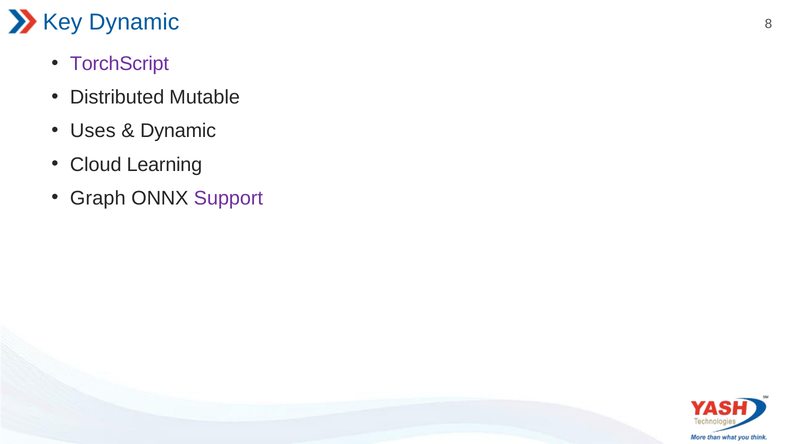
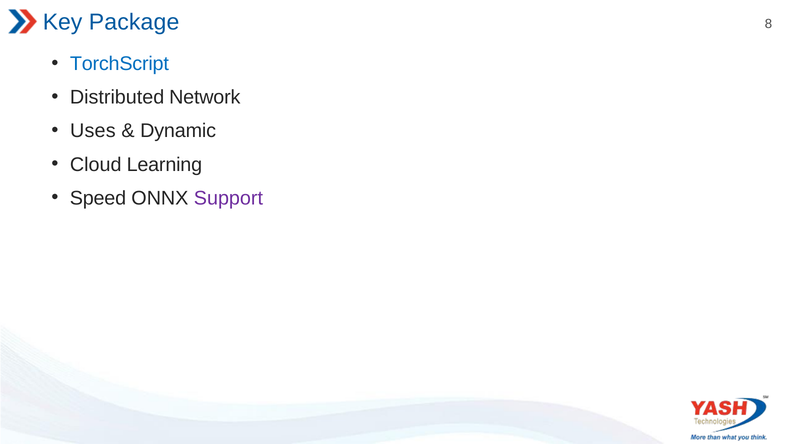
Key Dynamic: Dynamic -> Package
TorchScript colour: purple -> blue
Mutable: Mutable -> Network
Graph: Graph -> Speed
